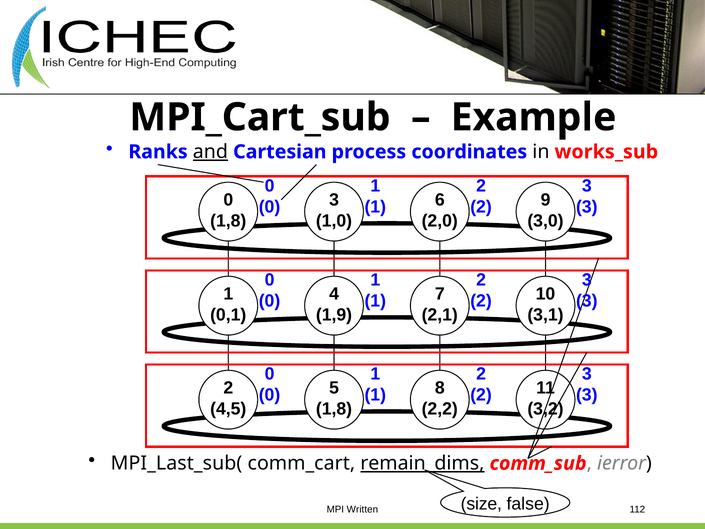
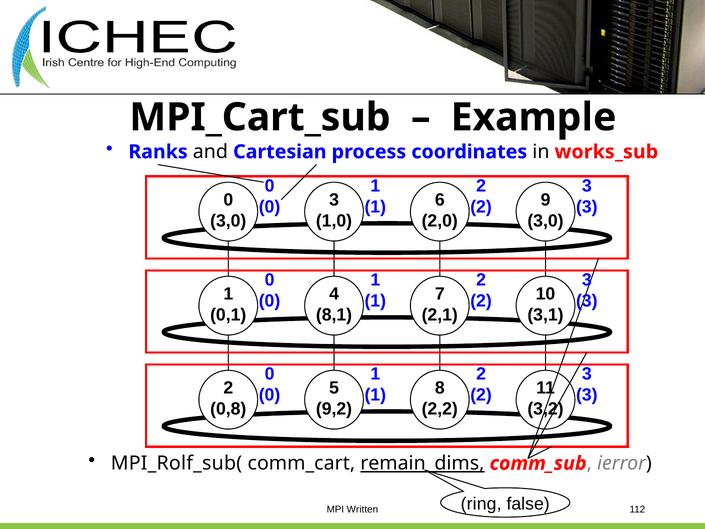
and underline: present -> none
1,8 at (228, 221): 1,8 -> 3,0
1,9: 1,9 -> 8,1
4,5: 4,5 -> 0,8
1,8 at (334, 409): 1,8 -> 9,2
MPI_Last_sub(: MPI_Last_sub( -> MPI_Rolf_sub(
size: size -> ring
